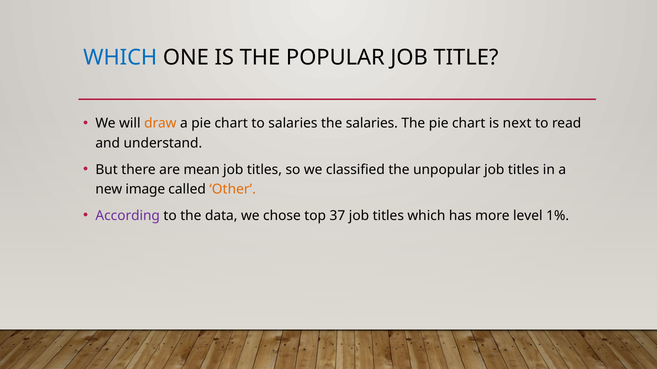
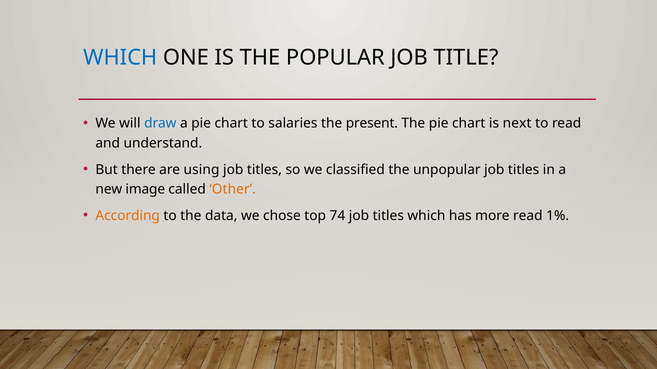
draw colour: orange -> blue
the salaries: salaries -> present
mean: mean -> using
According colour: purple -> orange
37: 37 -> 74
more level: level -> read
